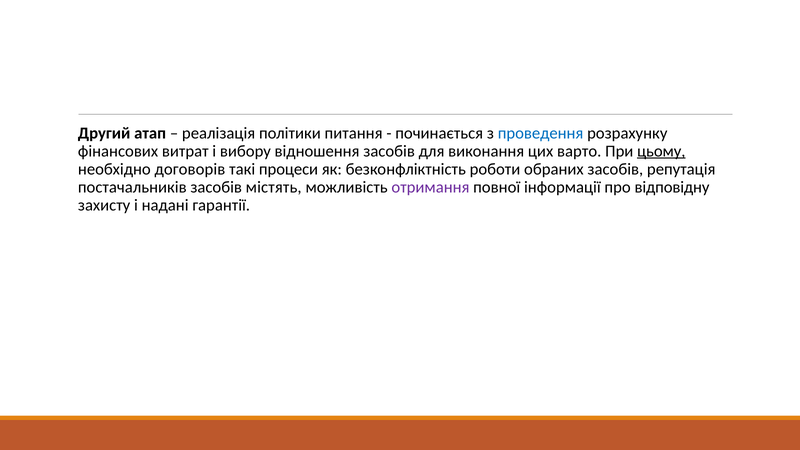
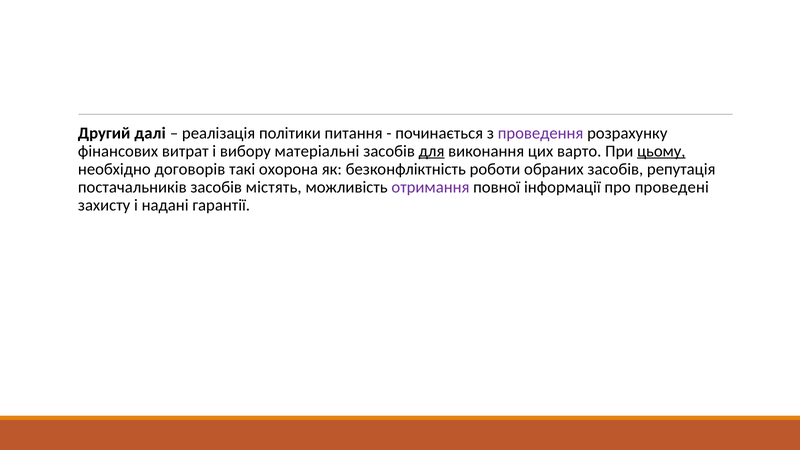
атап: атап -> далі
проведення colour: blue -> purple
відношення: відношення -> матеріальні
для underline: none -> present
процеси: процеси -> охорона
відповідну: відповідну -> проведені
